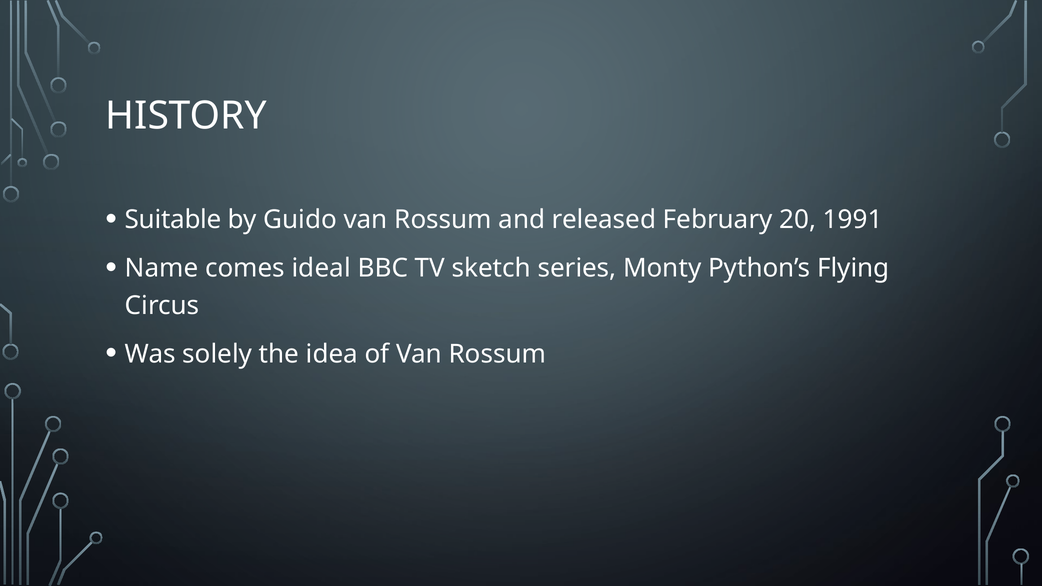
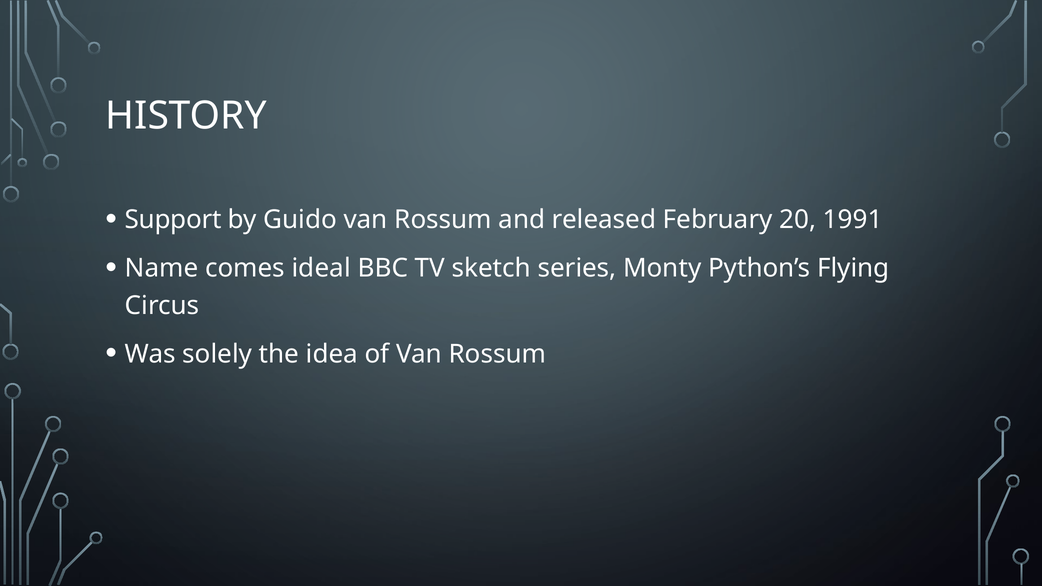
Suitable: Suitable -> Support
